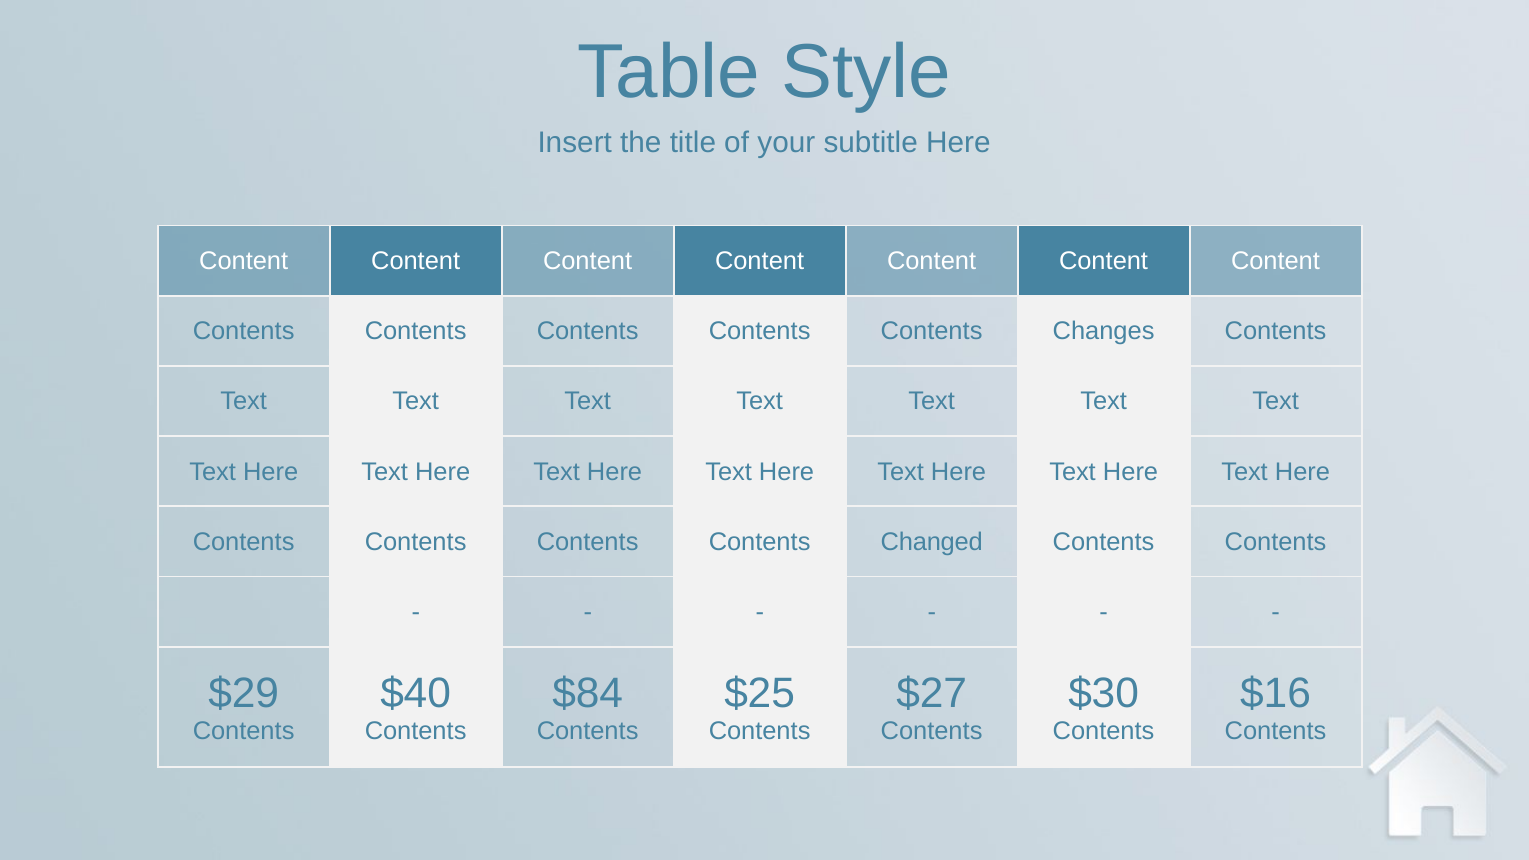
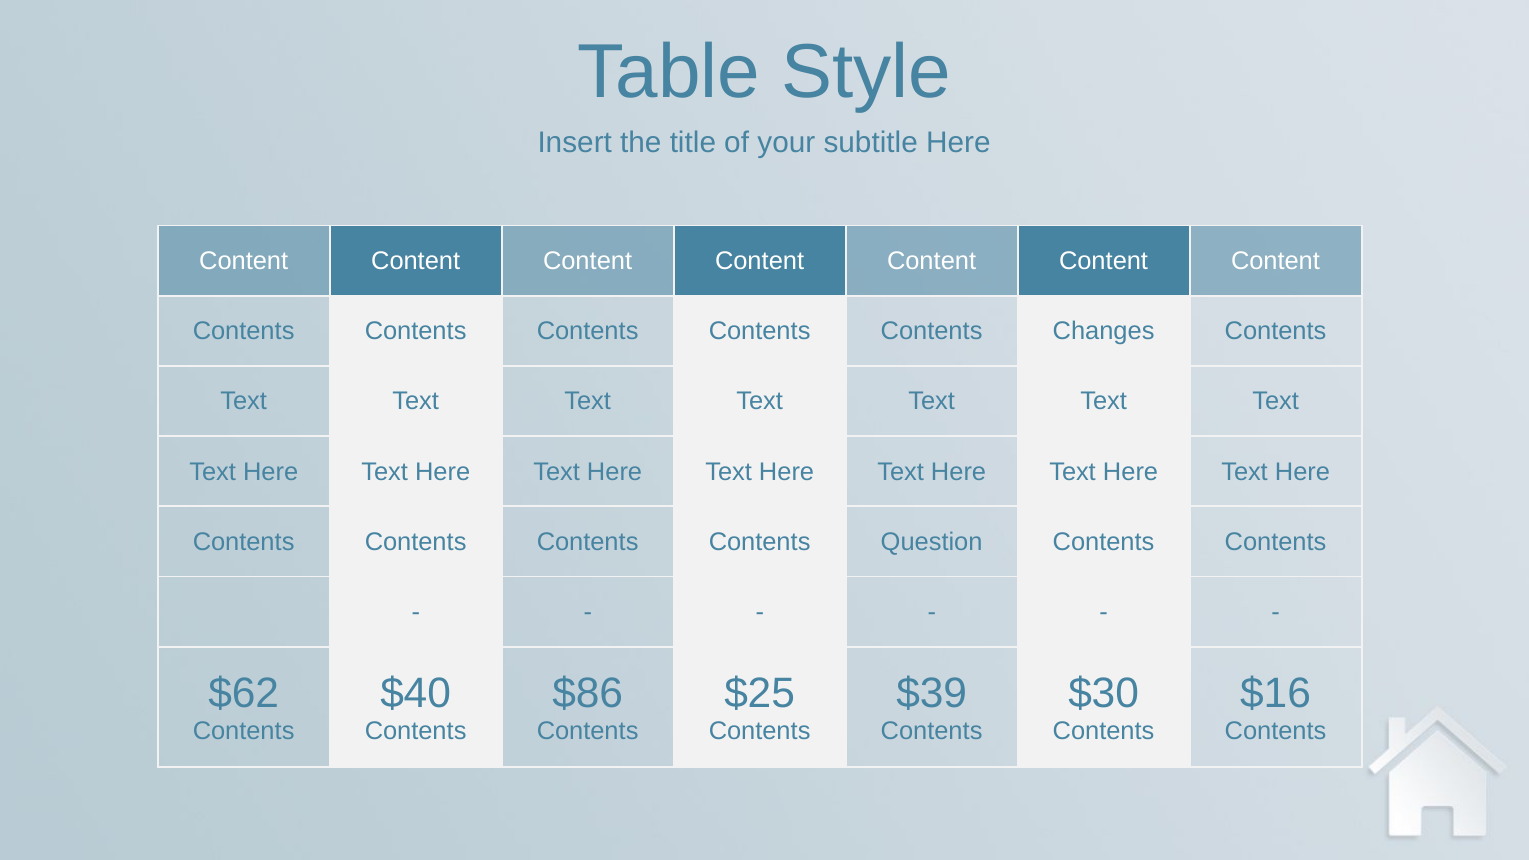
Changed: Changed -> Question
$29: $29 -> $62
$84: $84 -> $86
$27: $27 -> $39
